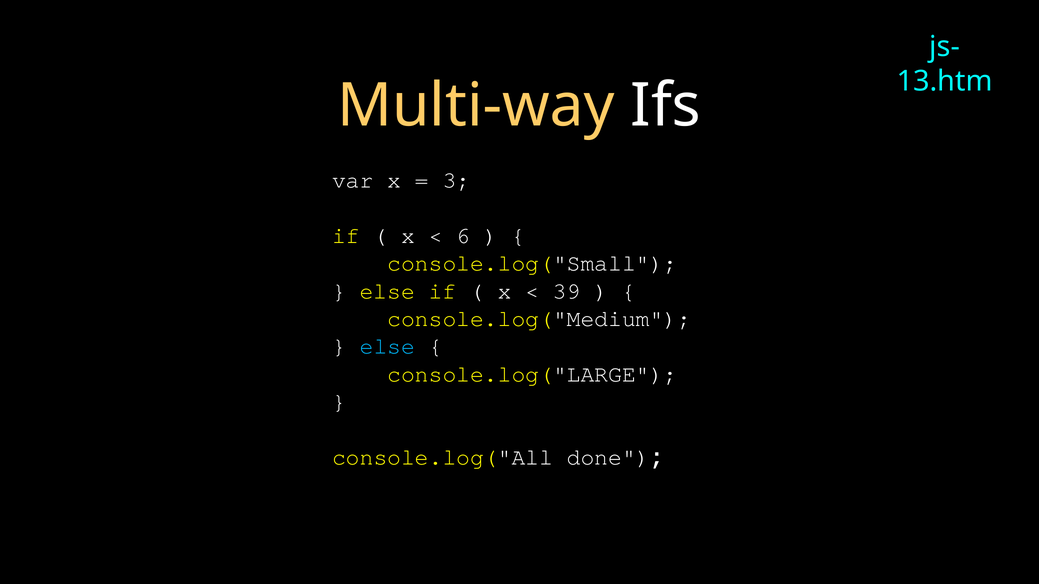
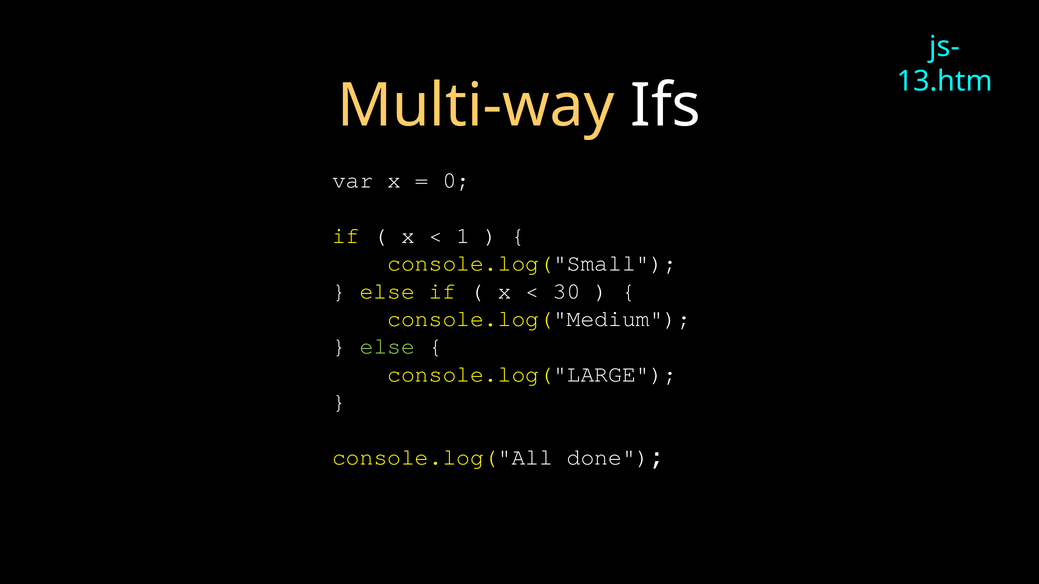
3: 3 -> 0
6: 6 -> 1
39: 39 -> 30
else at (387, 347) colour: light blue -> light green
